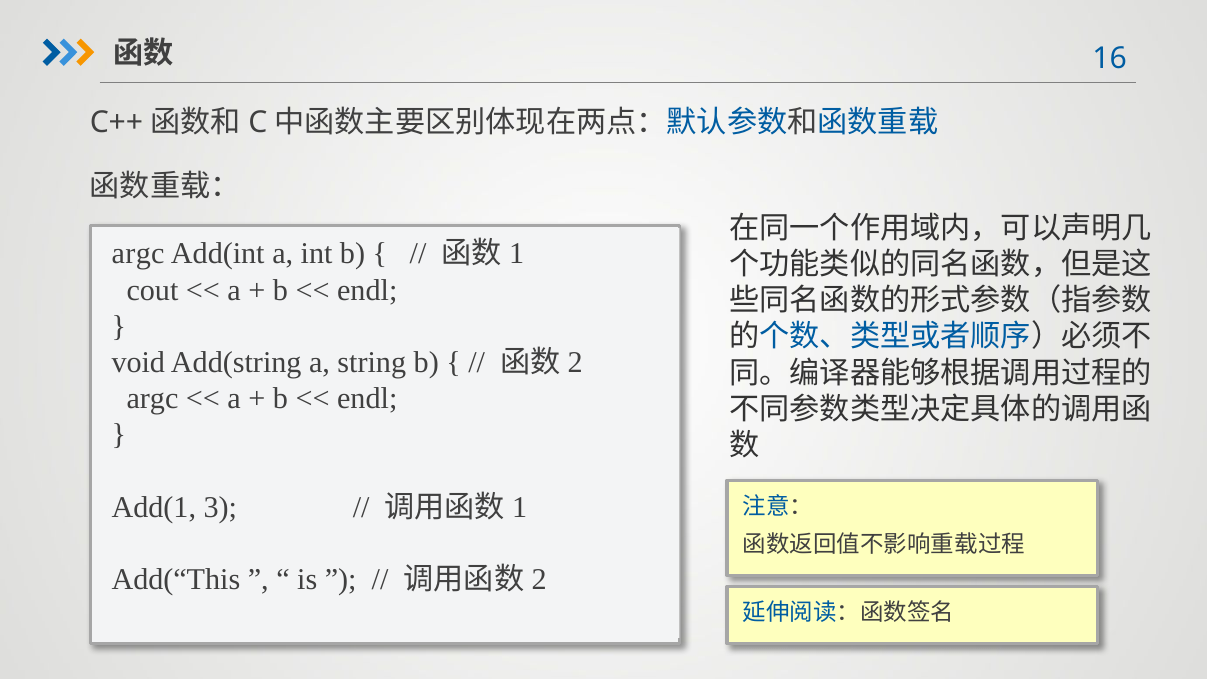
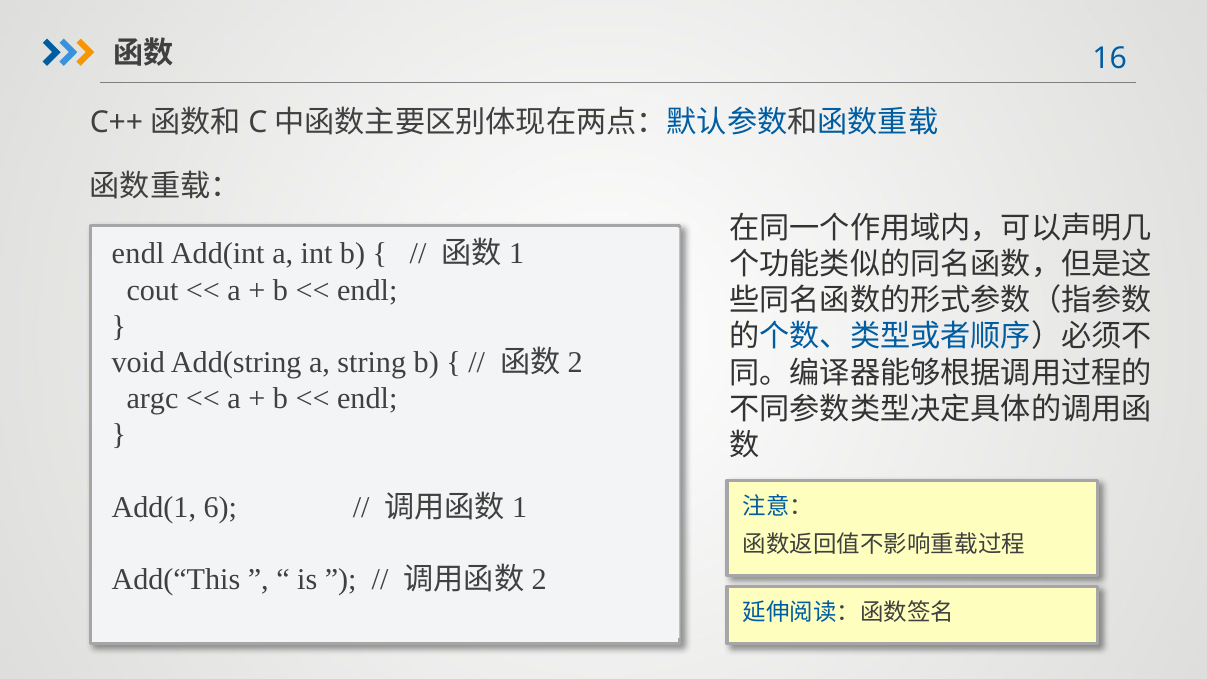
argc at (138, 254): argc -> endl
3: 3 -> 6
